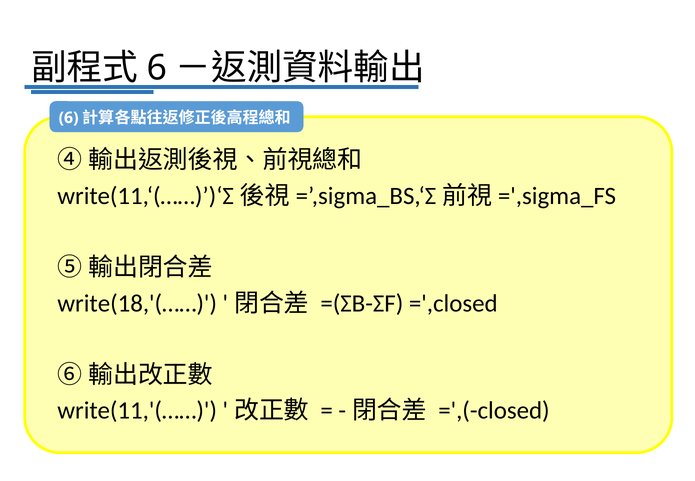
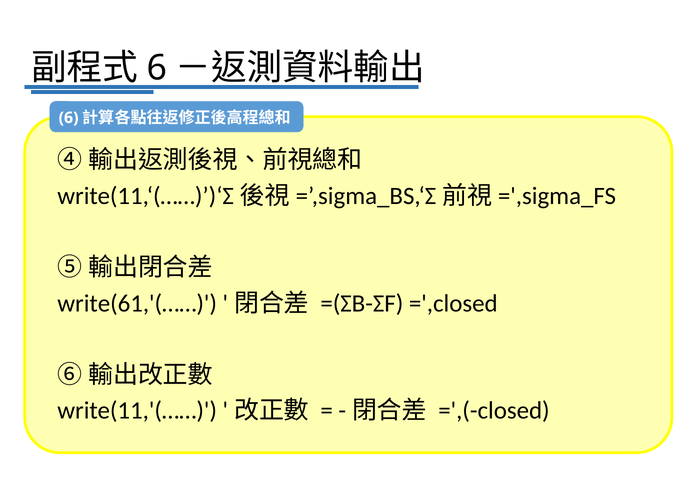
write(18,'(……: write(18,'(…… -> write(61,'(……
